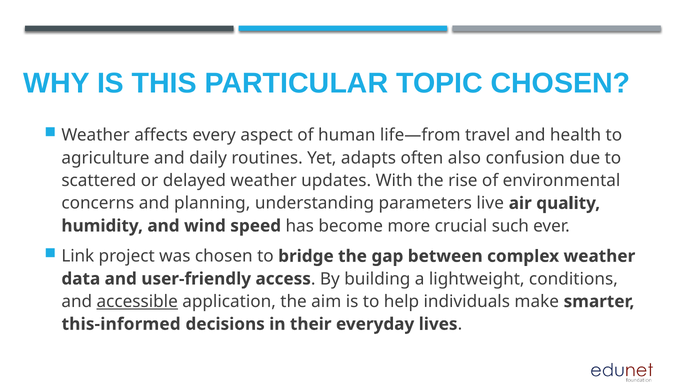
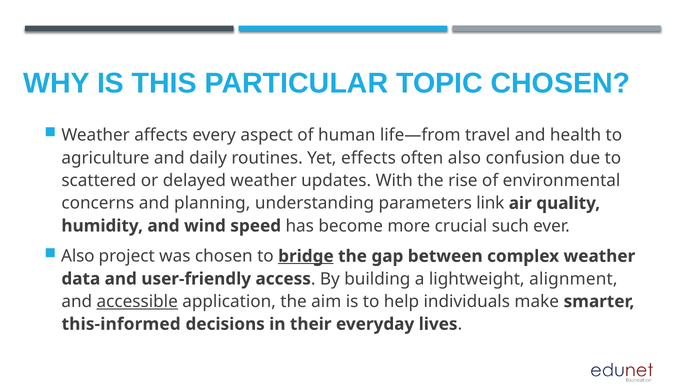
adapts: adapts -> effects
live: live -> link
Link at (78, 256): Link -> Also
bridge underline: none -> present
conditions: conditions -> alignment
